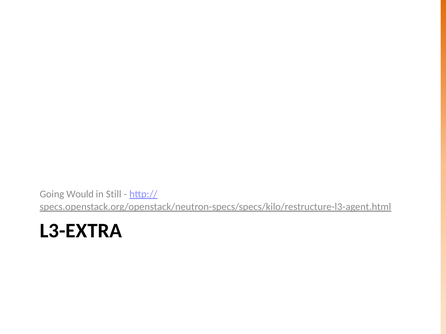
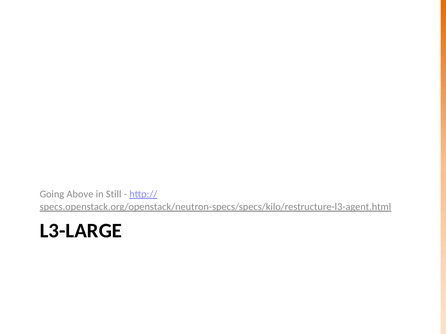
Would: Would -> Above
L3-EXTRA: L3-EXTRA -> L3-LARGE
